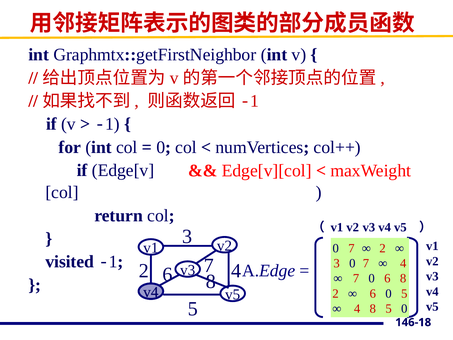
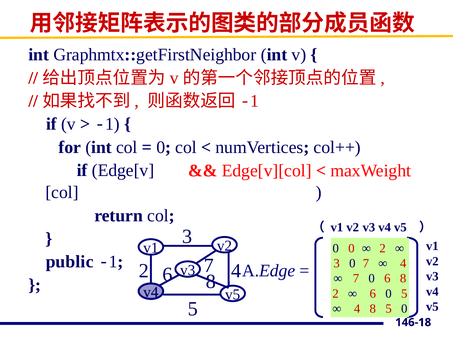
7 at (351, 248): 7 -> 0
visited: visited -> public
